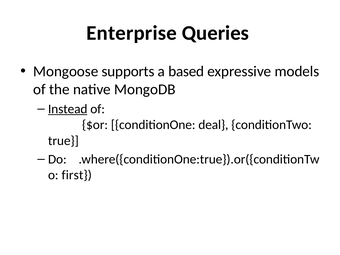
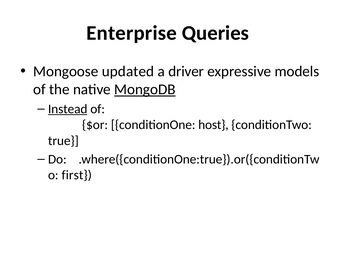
supports: supports -> updated
based: based -> driver
MongoDB underline: none -> present
deal: deal -> host
